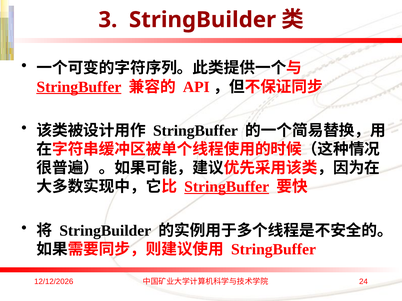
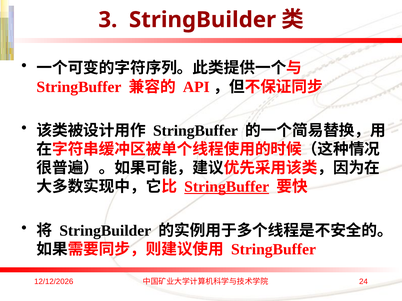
StringBuffer at (79, 87) underline: present -> none
